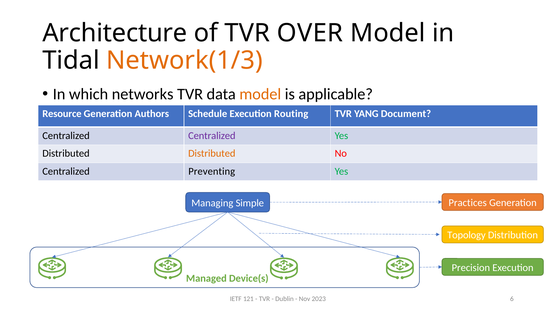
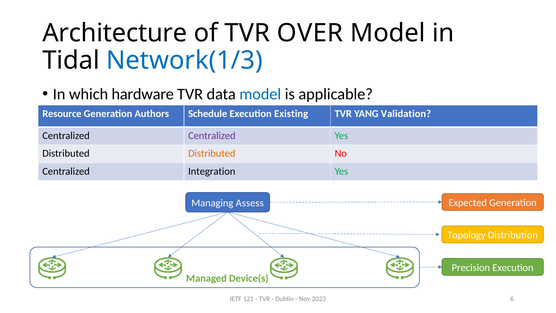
Network(1/3 colour: orange -> blue
networks: networks -> hardware
model at (260, 94) colour: orange -> blue
Routing: Routing -> Existing
Document: Document -> Validation
Preventing: Preventing -> Integration
Practices: Practices -> Expected
Simple: Simple -> Assess
